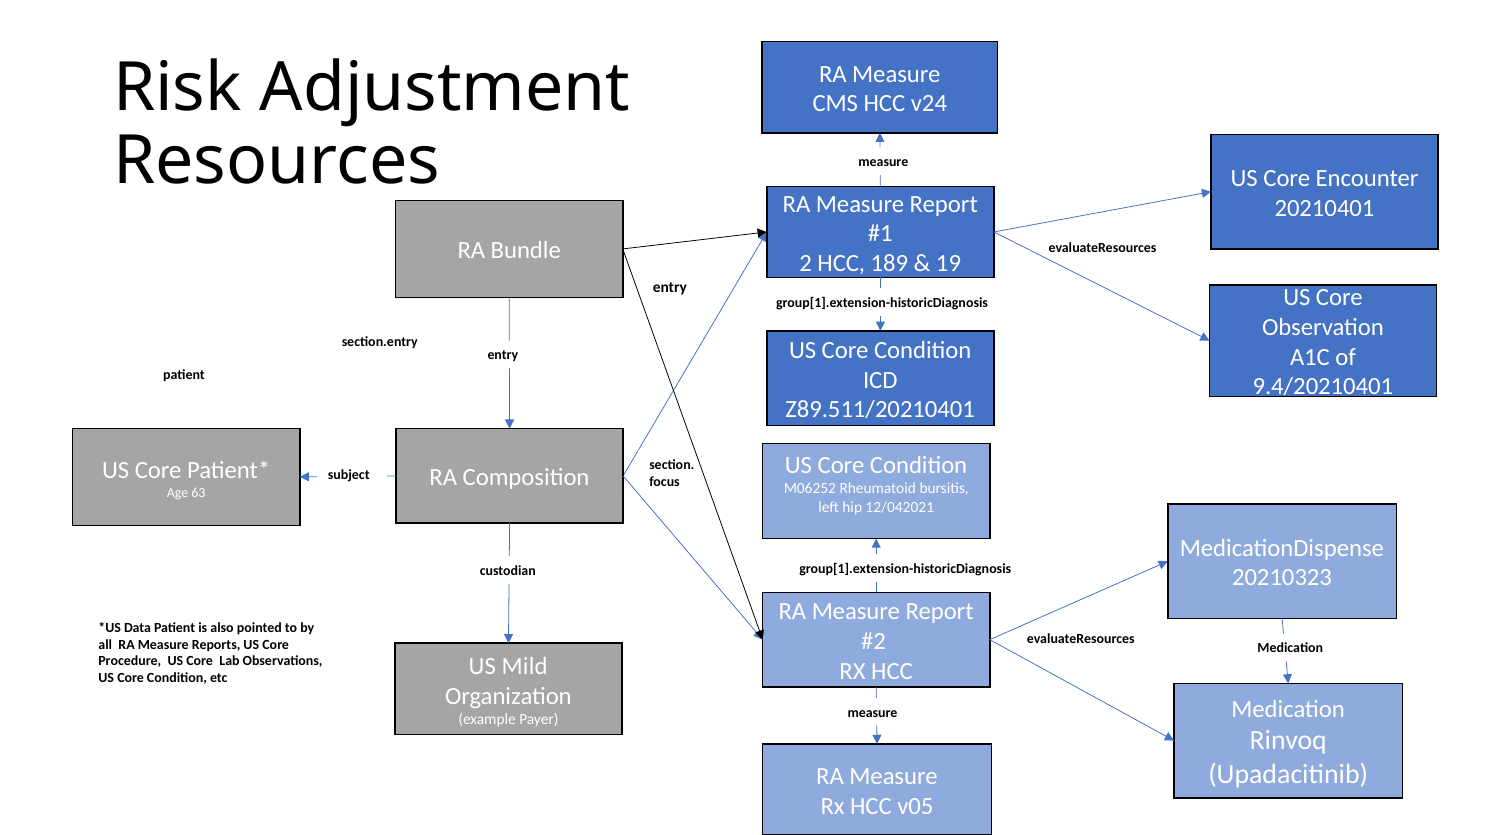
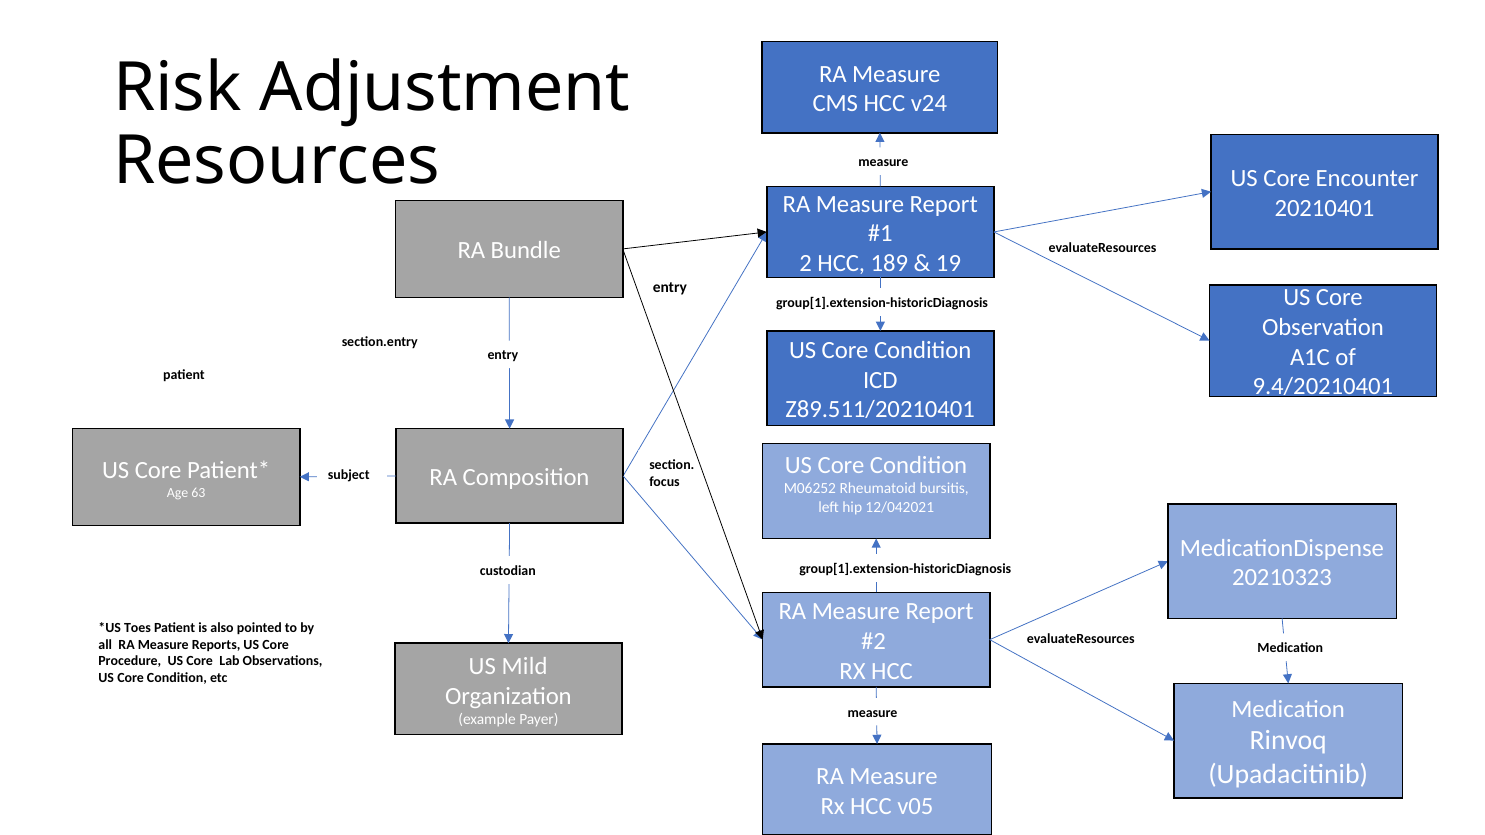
Data: Data -> Toes
